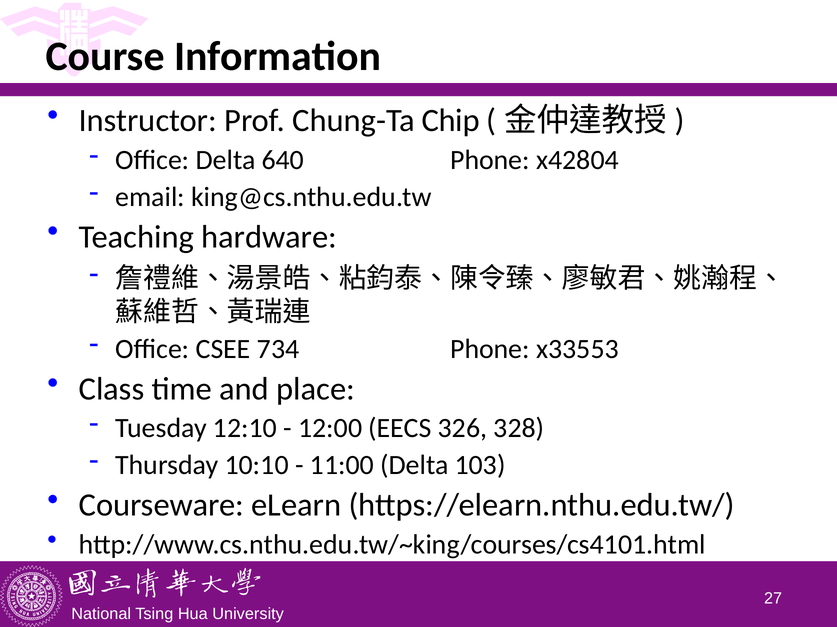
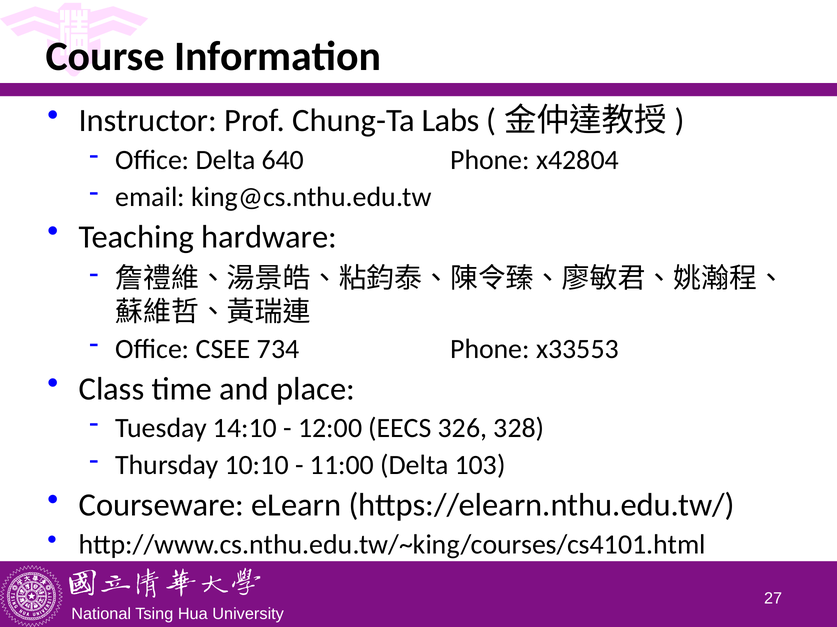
Chip: Chip -> Labs
12:10: 12:10 -> 14:10
